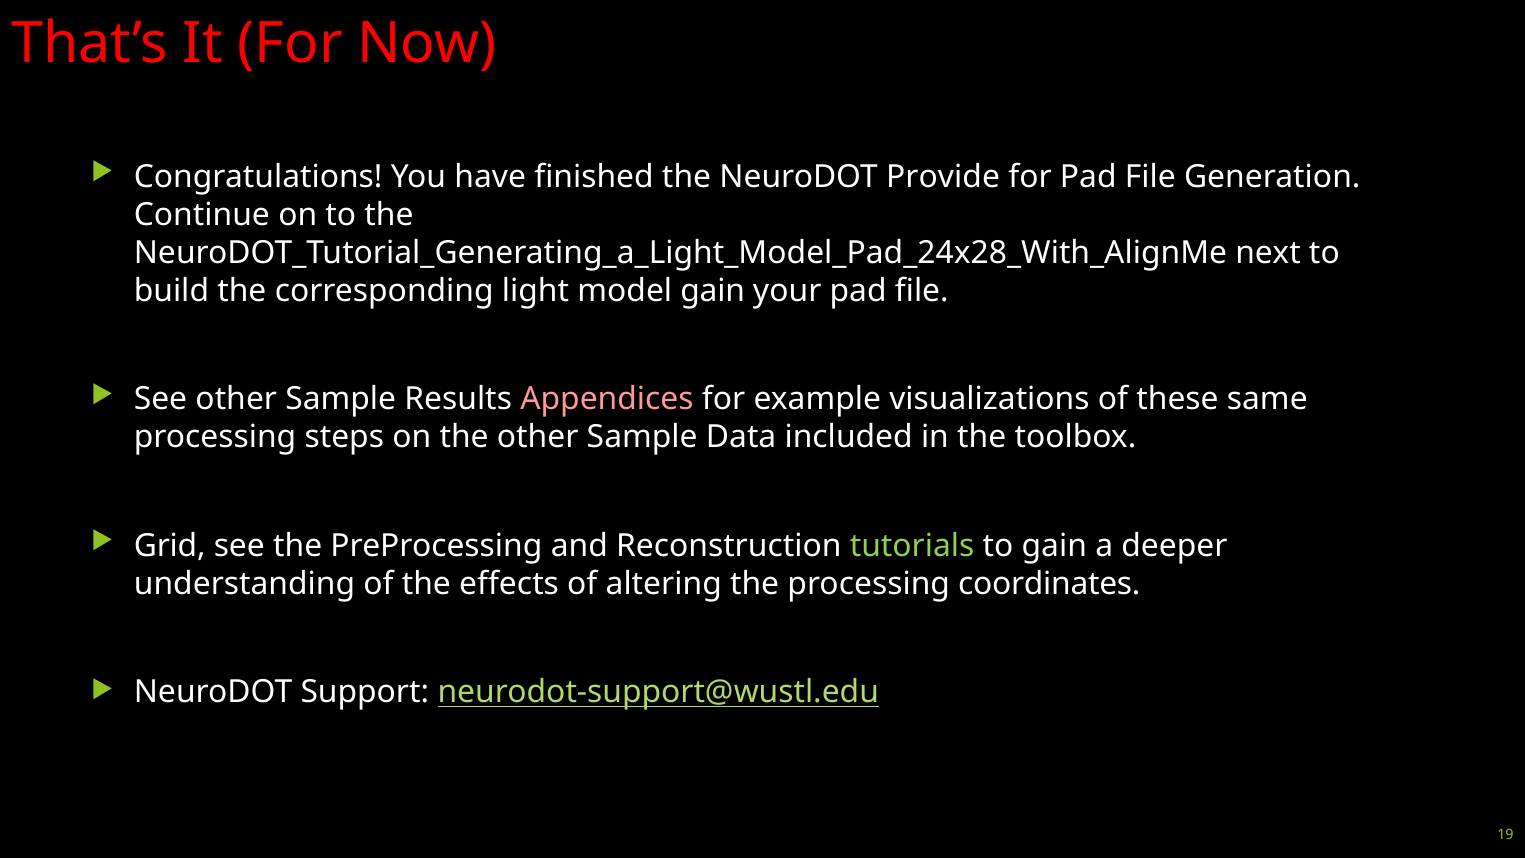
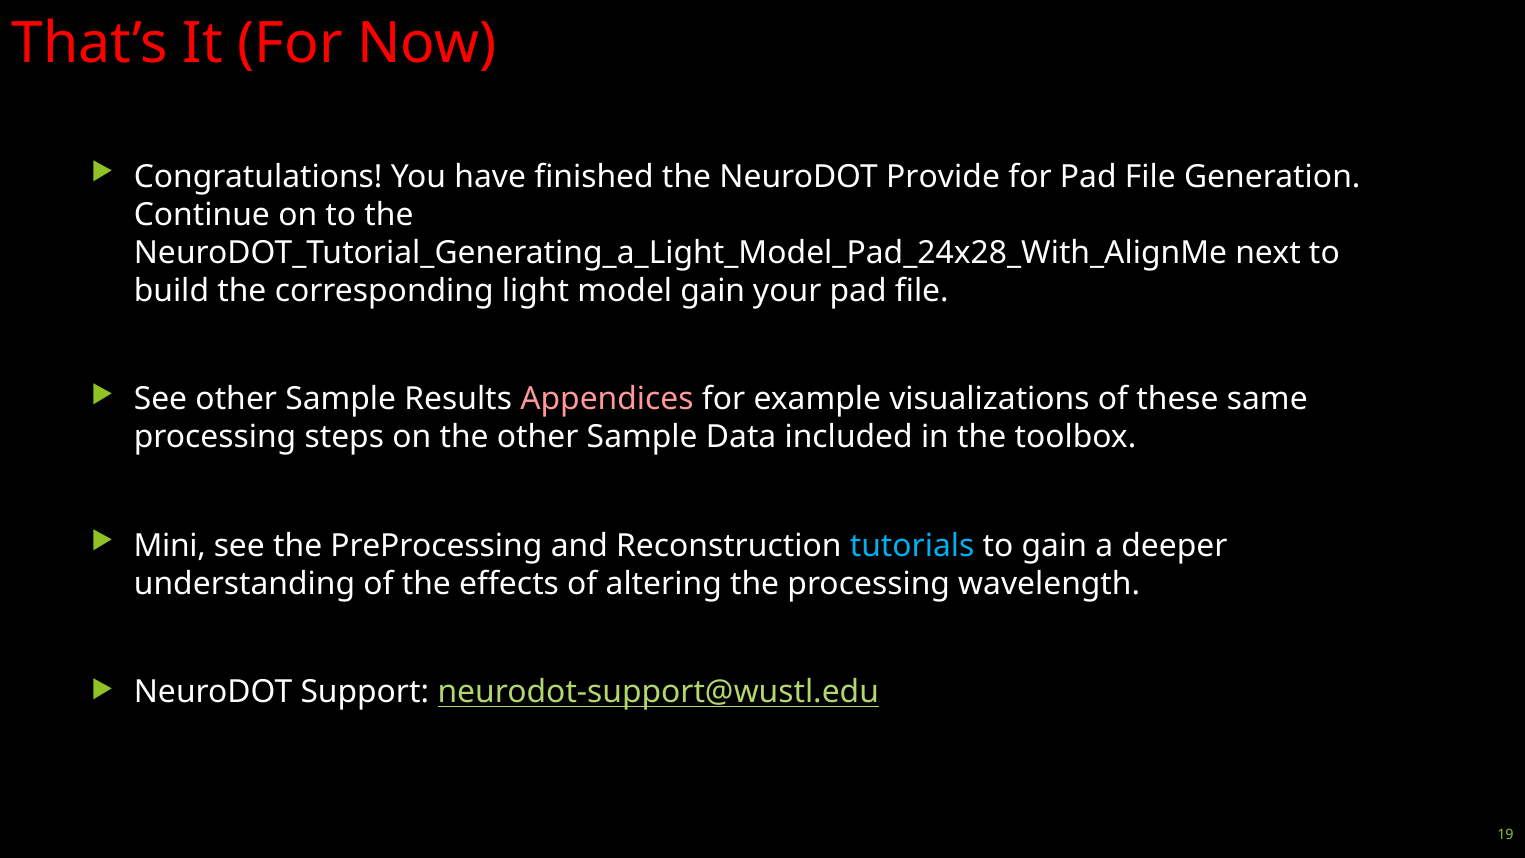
Grid: Grid -> Mini
tutorials colour: light green -> light blue
coordinates: coordinates -> wavelength
